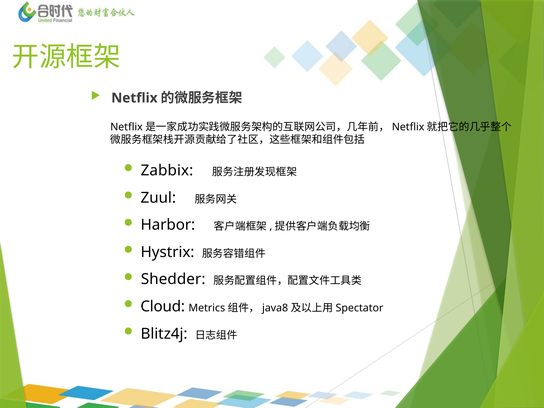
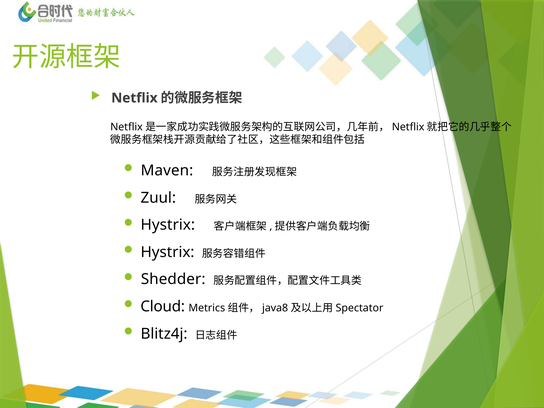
Zabbix: Zabbix -> Maven
Harbor at (168, 225): Harbor -> Hystrix
